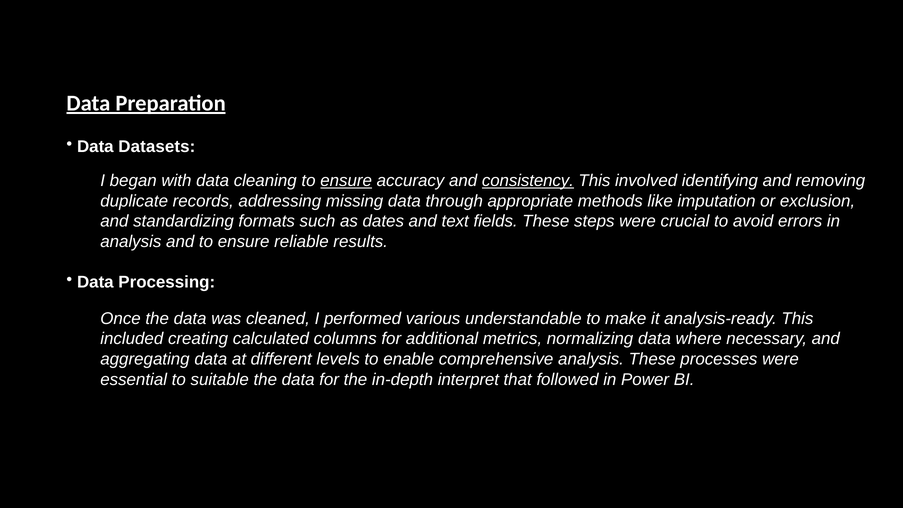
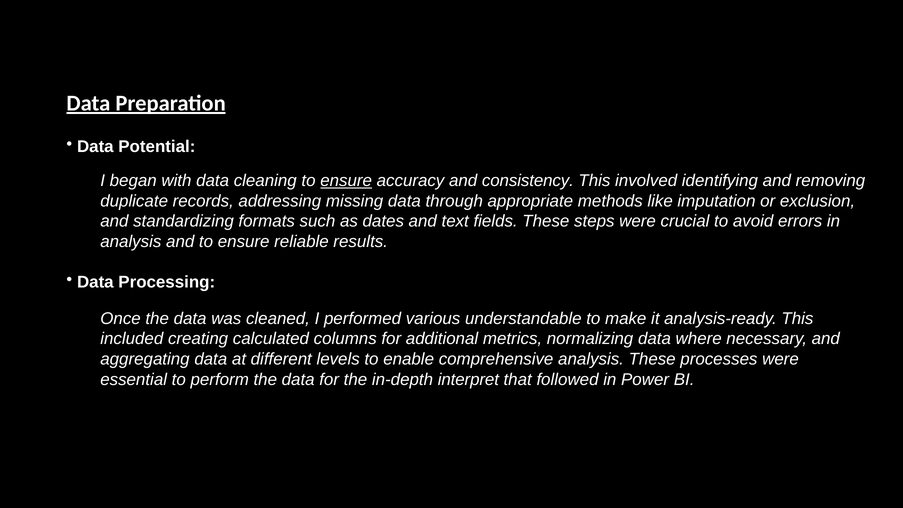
Datasets: Datasets -> Potential
consistency underline: present -> none
suitable: suitable -> perform
